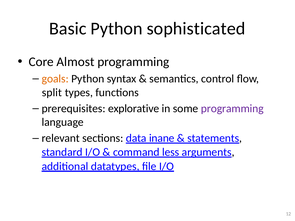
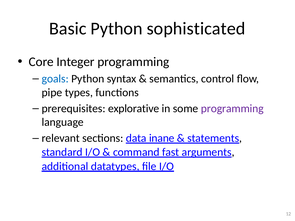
Almost: Almost -> Integer
goals colour: orange -> blue
split: split -> pipe
less: less -> fast
